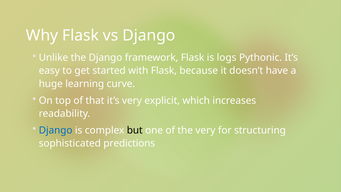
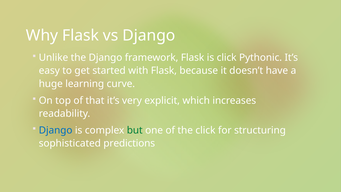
is logs: logs -> click
but colour: black -> green
the very: very -> click
